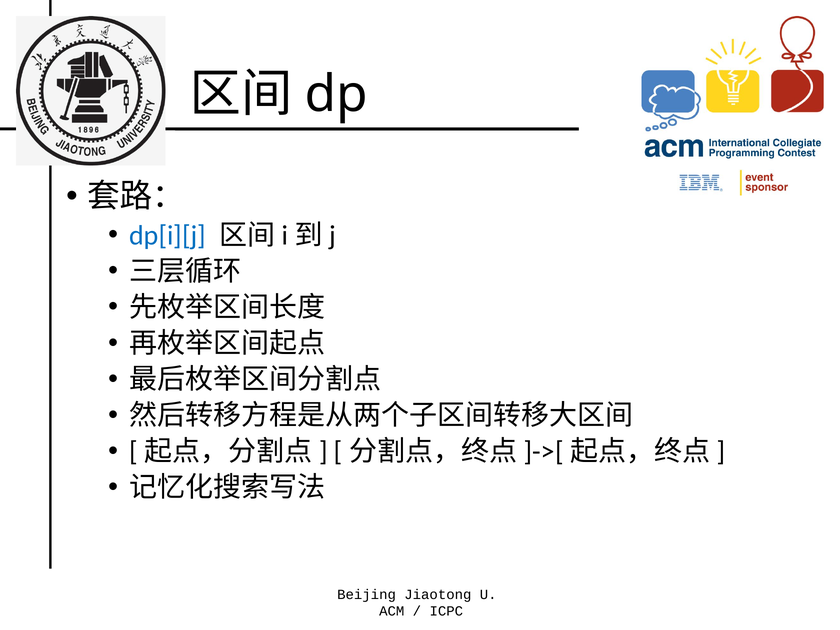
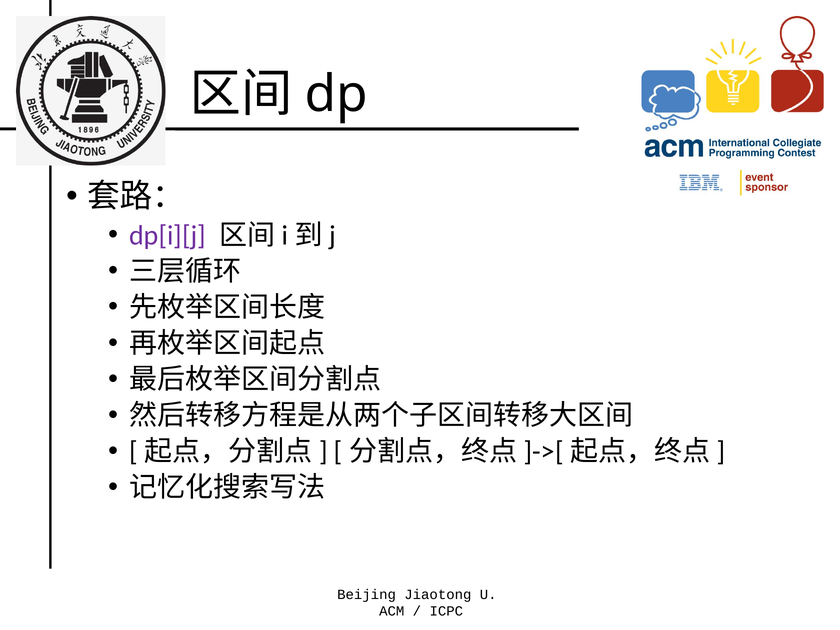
dp[i][j colour: blue -> purple
